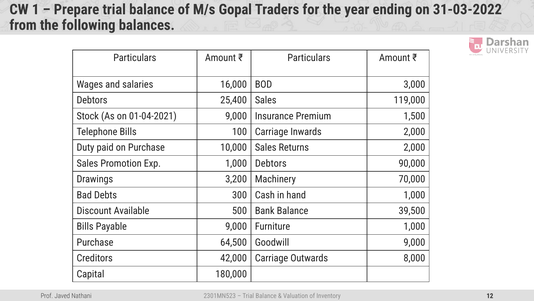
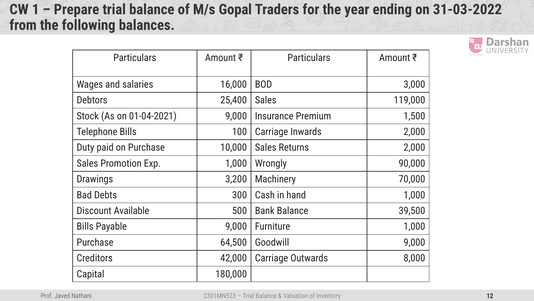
1,000 Debtors: Debtors -> Wrongly
